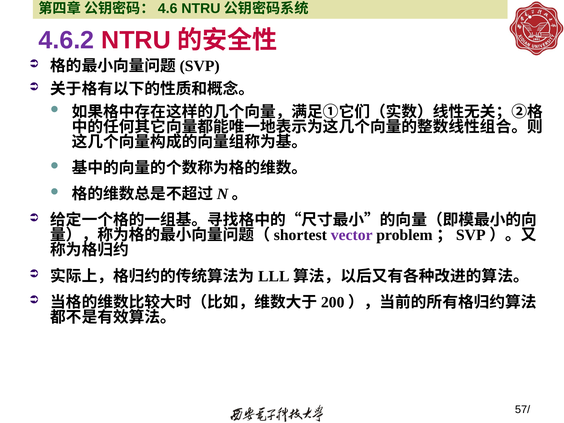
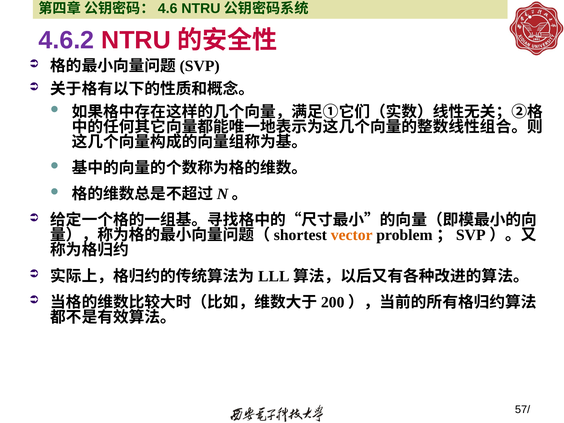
vector colour: purple -> orange
